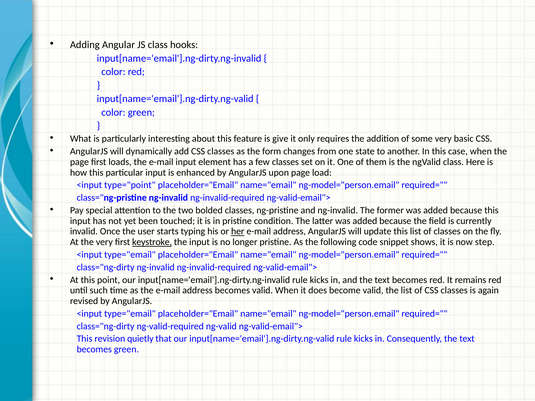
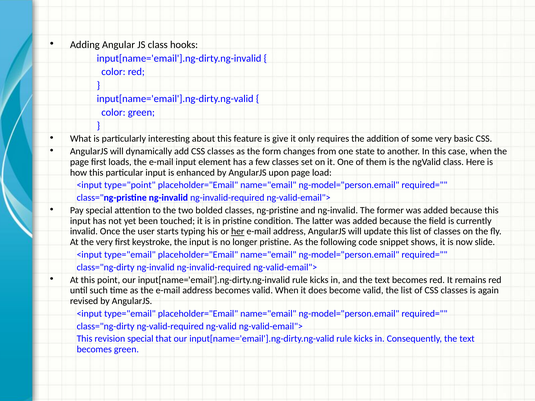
keystroke underline: present -> none
step: step -> slide
revision quietly: quietly -> special
